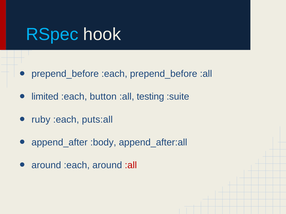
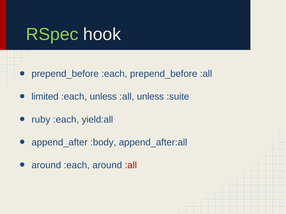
RSpec colour: light blue -> light green
:each button: button -> unless
:all testing: testing -> unless
puts:all: puts:all -> yield:all
